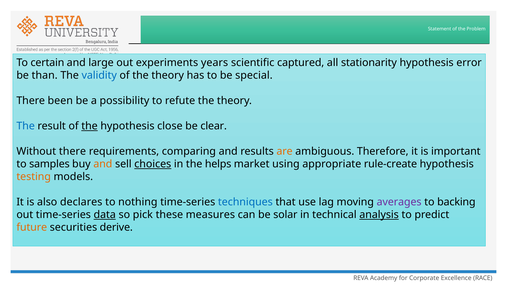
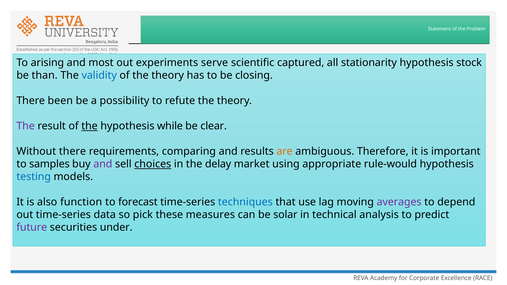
certain: certain -> arising
large: large -> most
years: years -> serve
error: error -> stock
special: special -> closing
The at (26, 126) colour: blue -> purple
close: close -> while
and at (103, 164) colour: orange -> purple
helps: helps -> delay
rule-create: rule-create -> rule-would
testing colour: orange -> blue
declares: declares -> function
nothing: nothing -> forecast
backing: backing -> depend
data underline: present -> none
analysis underline: present -> none
future colour: orange -> purple
derive: derive -> under
